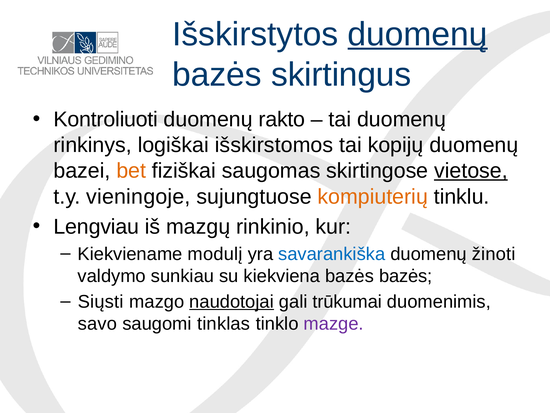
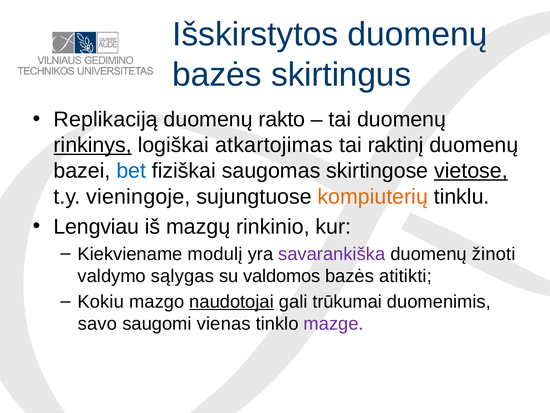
duomenų at (418, 34) underline: present -> none
Kontroliuoti: Kontroliuoti -> Replikaciją
rinkinys underline: none -> present
išskirstomos: išskirstomos -> atkartojimas
kopijų: kopijų -> raktinį
bet colour: orange -> blue
savarankiška colour: blue -> purple
sunkiau: sunkiau -> sąlygas
kiekviena: kiekviena -> valdomos
bazės bazės: bazės -> atitikti
Siųsti: Siųsti -> Kokiu
tinklas: tinklas -> vienas
